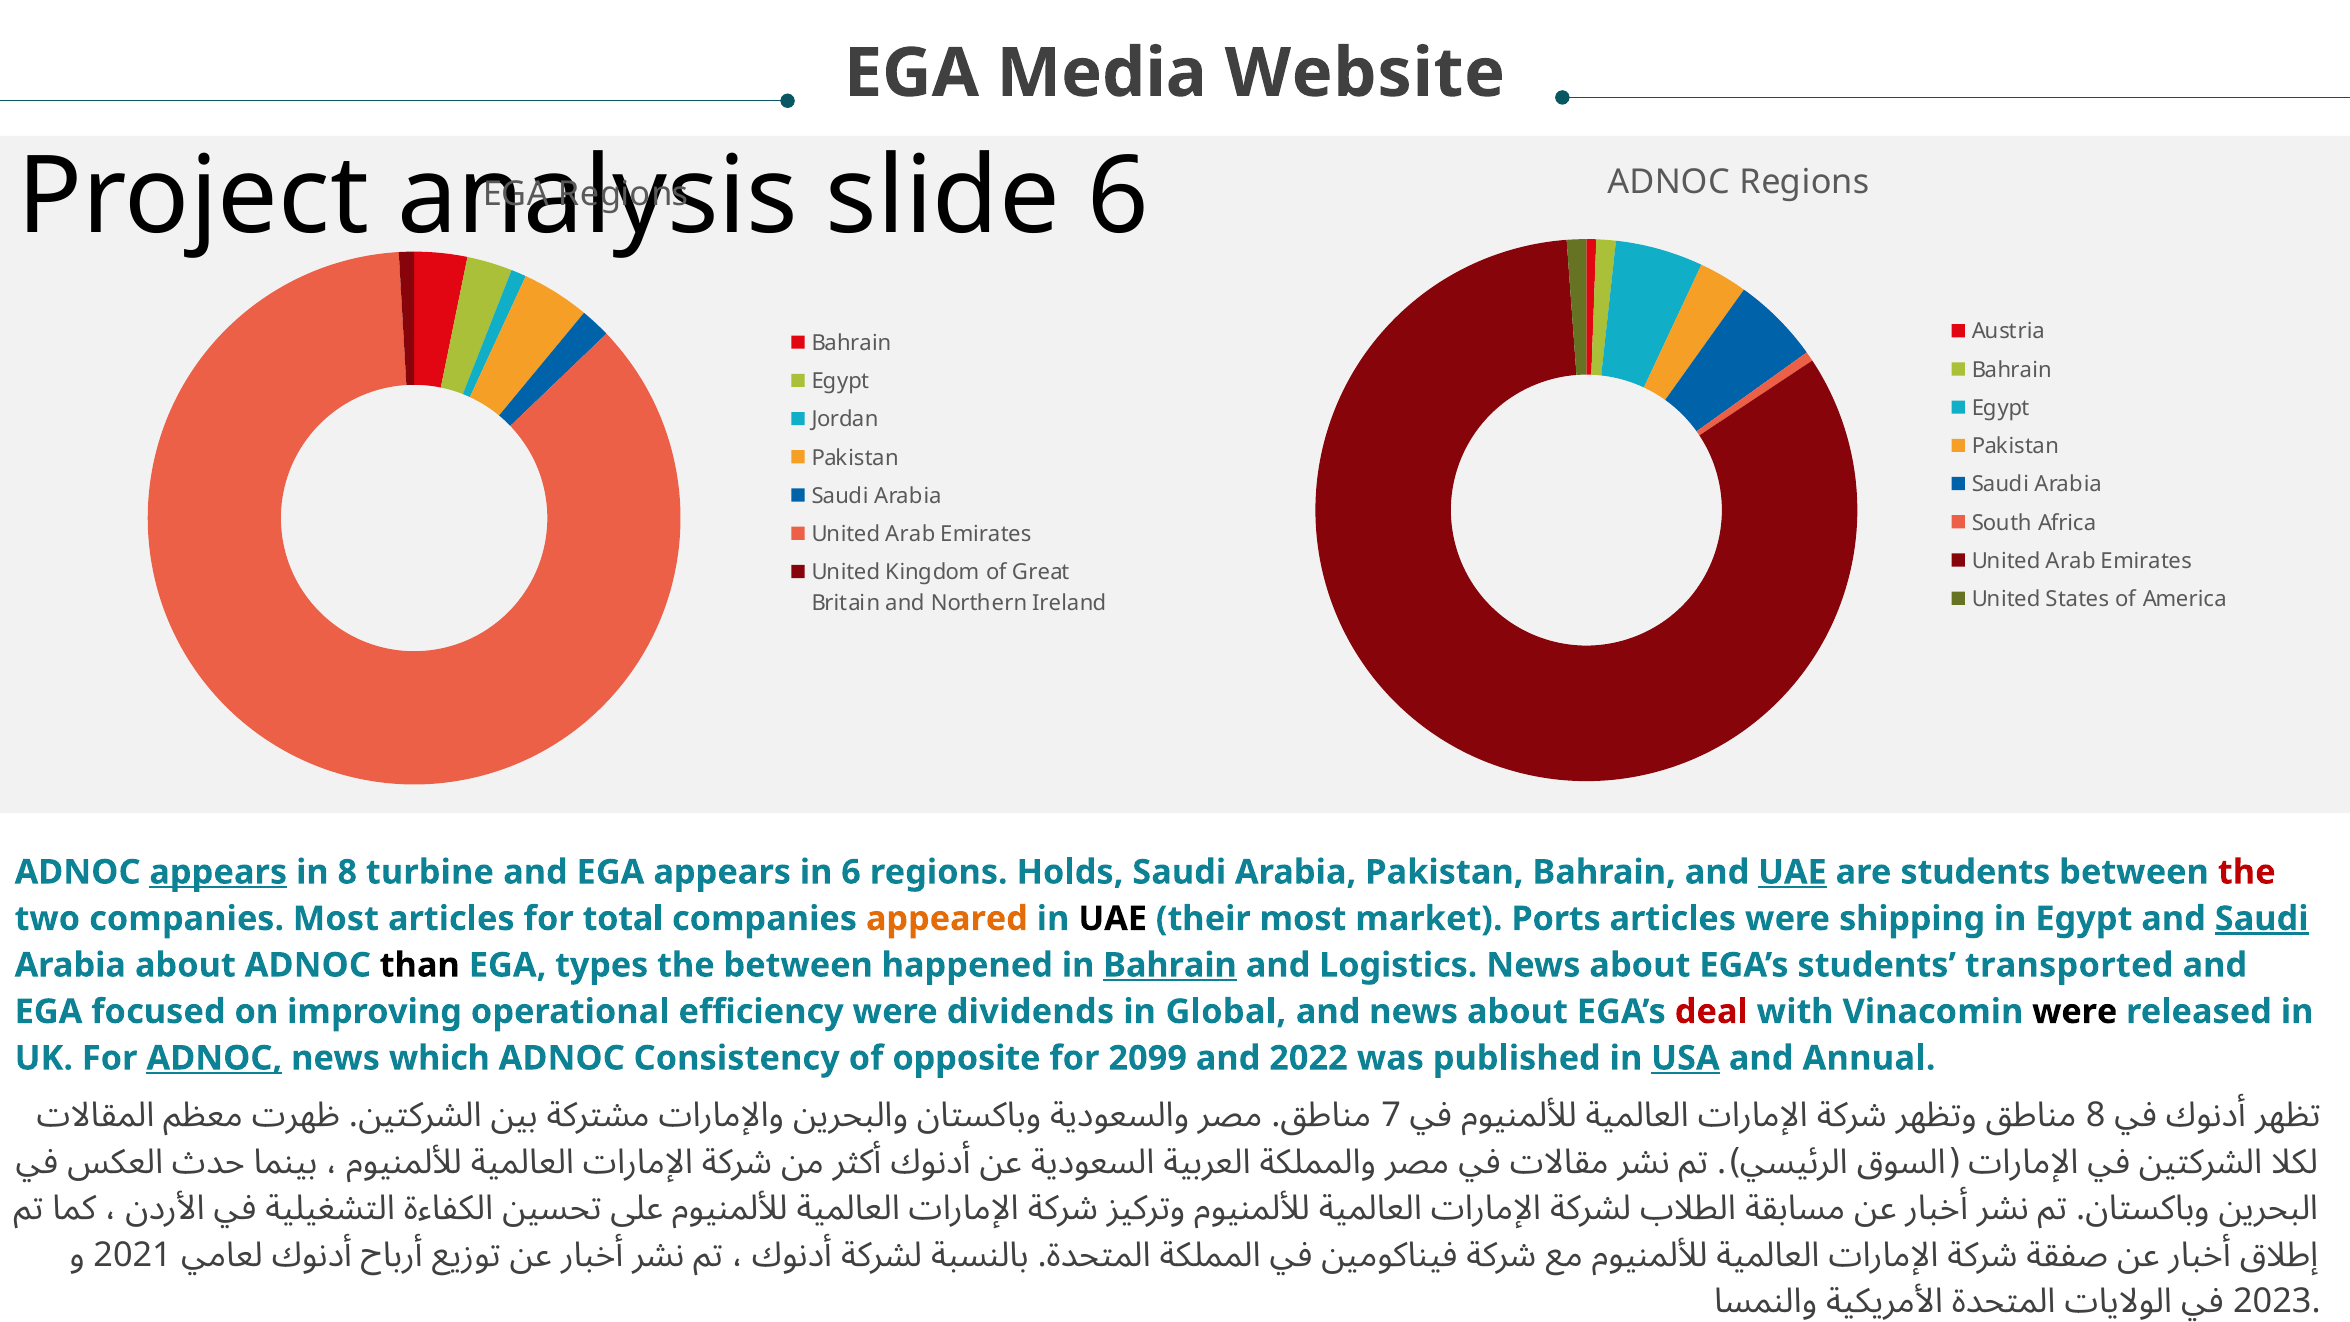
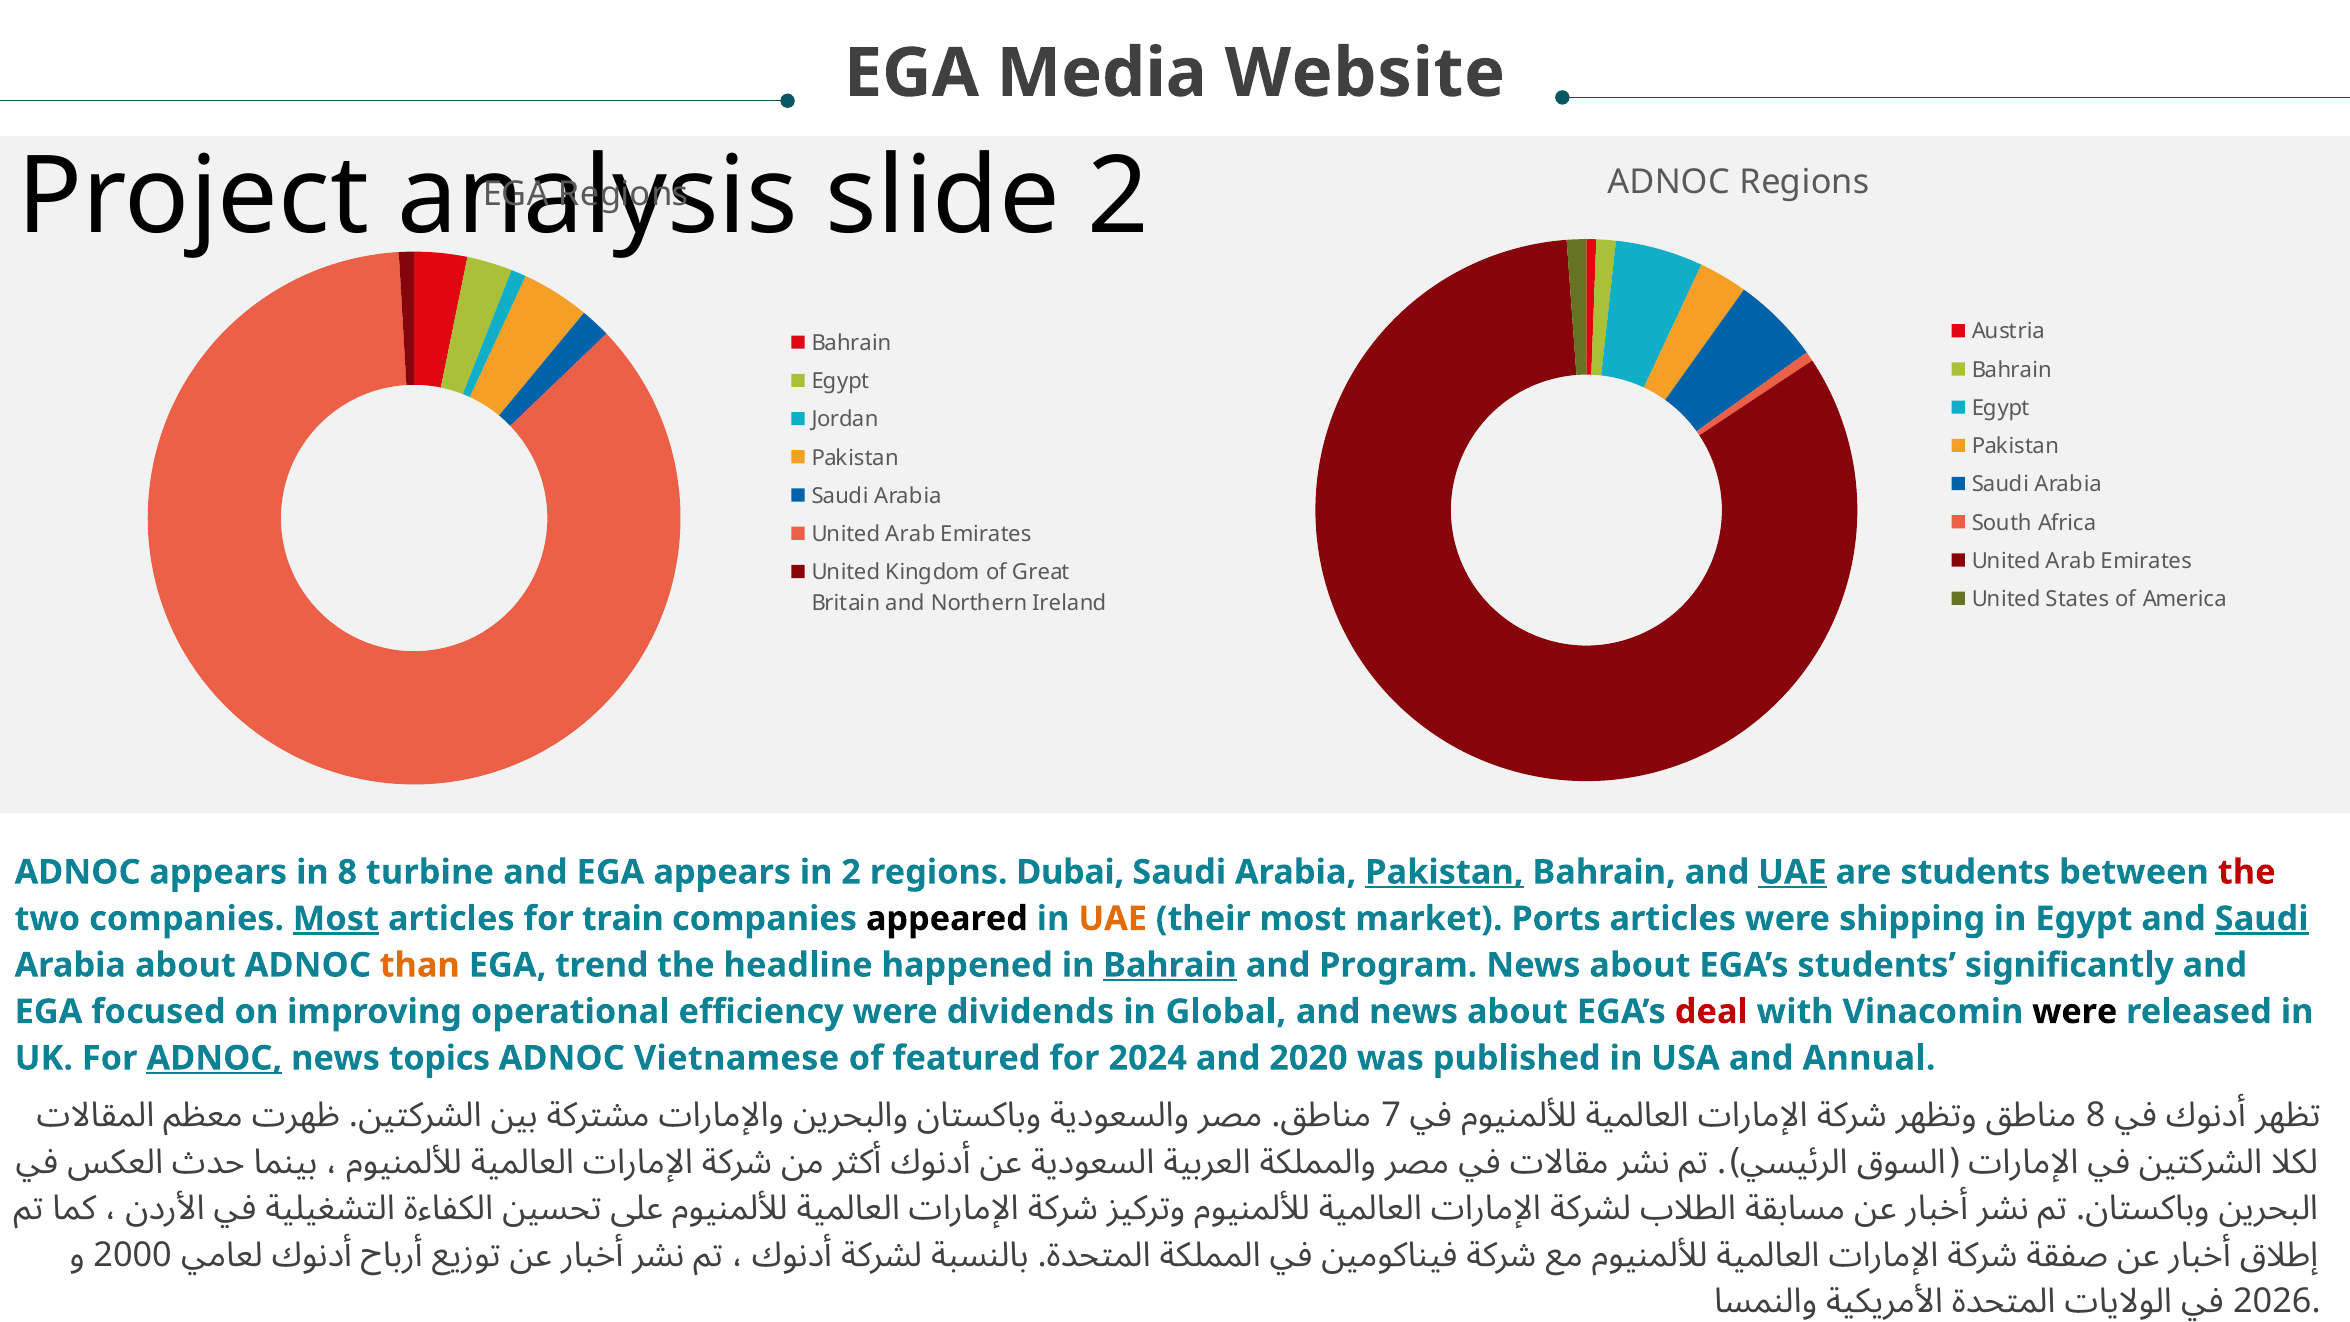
slide 6: 6 -> 2
appears at (218, 872) underline: present -> none
in 6: 6 -> 2
Holds: Holds -> Dubai
Pakistan at (1444, 872) underline: none -> present
Most at (336, 919) underline: none -> present
total: total -> train
appeared colour: orange -> black
UAE at (1113, 919) colour: black -> orange
than colour: black -> orange
types: types -> trend
the between: between -> headline
Logistics: Logistics -> Program
transported: transported -> significantly
which: which -> topics
Consistency: Consistency -> Vietnamese
opposite: opposite -> featured
2099: 2099 -> 2024
2022: 2022 -> 2020
USA underline: present -> none
2021: 2021 -> 2000
2023: 2023 -> 2026
